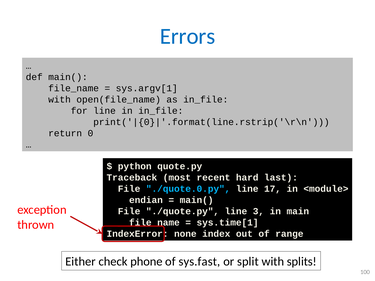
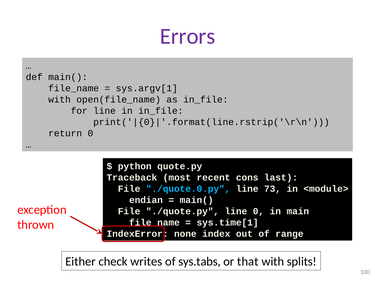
Errors colour: blue -> purple
hard: hard -> cons
17: 17 -> 73
line 3: 3 -> 0
phone: phone -> writes
sys.fast: sys.fast -> sys.tabs
split: split -> that
